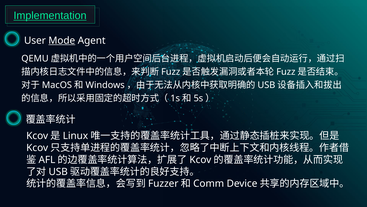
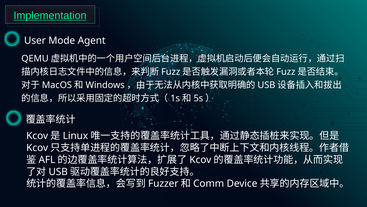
Mode underline: present -> none
